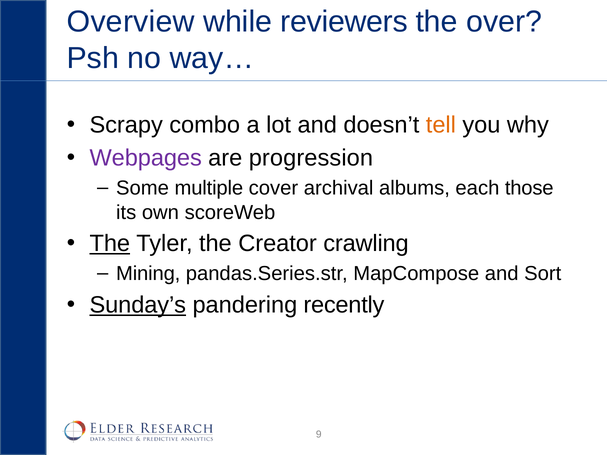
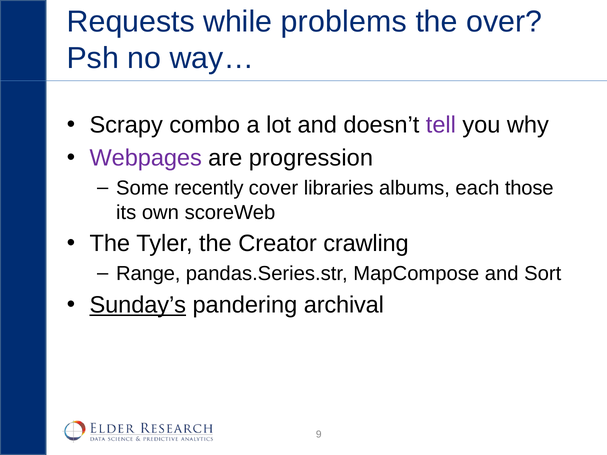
Overview: Overview -> Requests
reviewers: reviewers -> problems
tell colour: orange -> purple
multiple: multiple -> recently
archival: archival -> libraries
The at (110, 244) underline: present -> none
Mining: Mining -> Range
recently: recently -> archival
